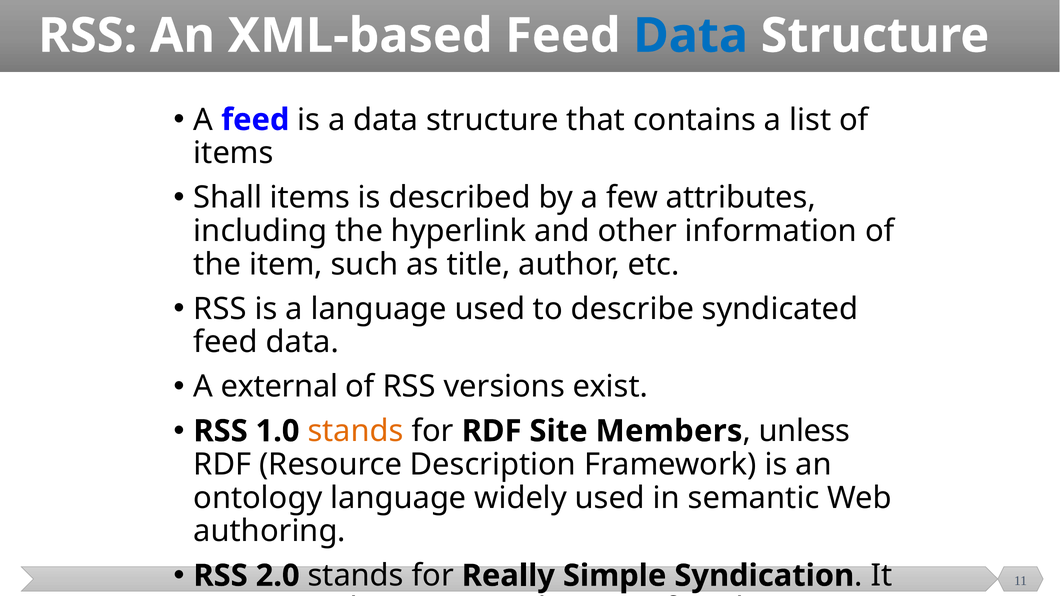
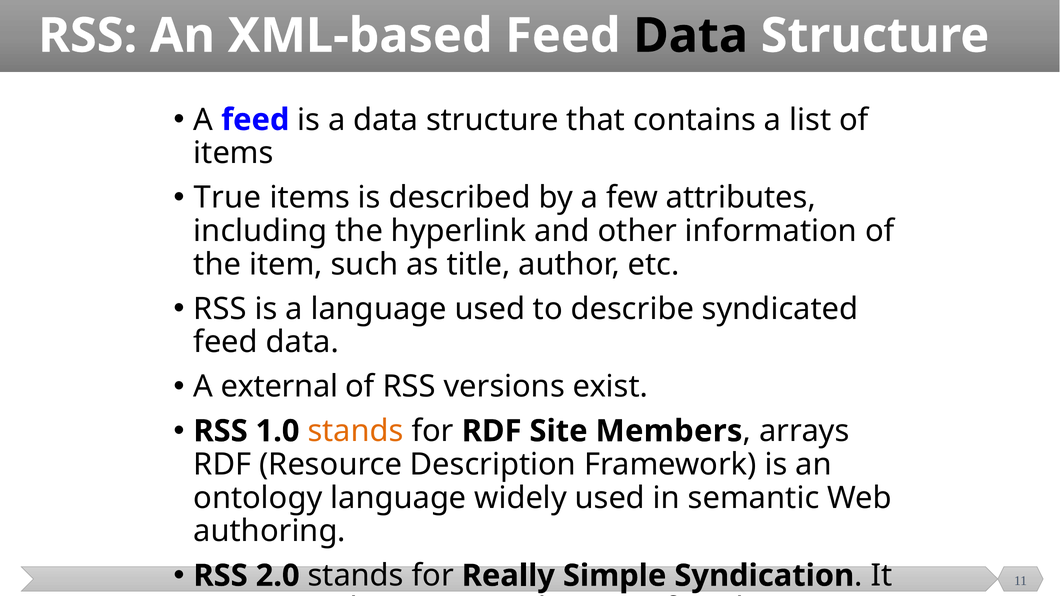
Data at (691, 36) colour: blue -> black
Shall: Shall -> True
unless: unless -> arrays
